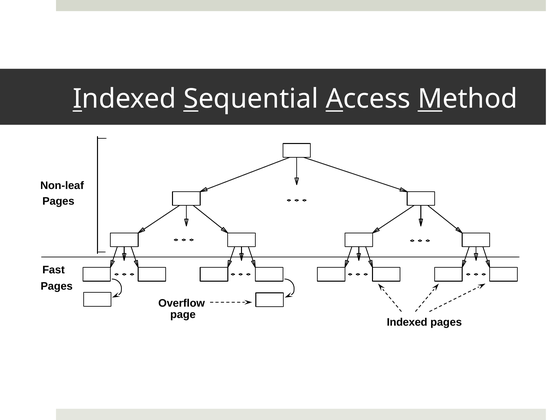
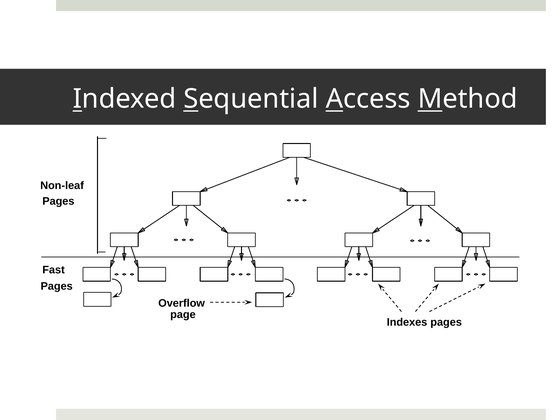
Indexed at (407, 322): Indexed -> Indexes
